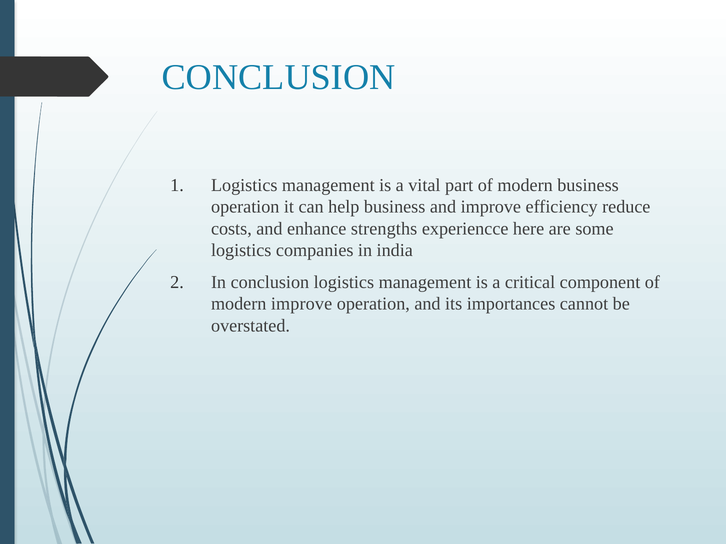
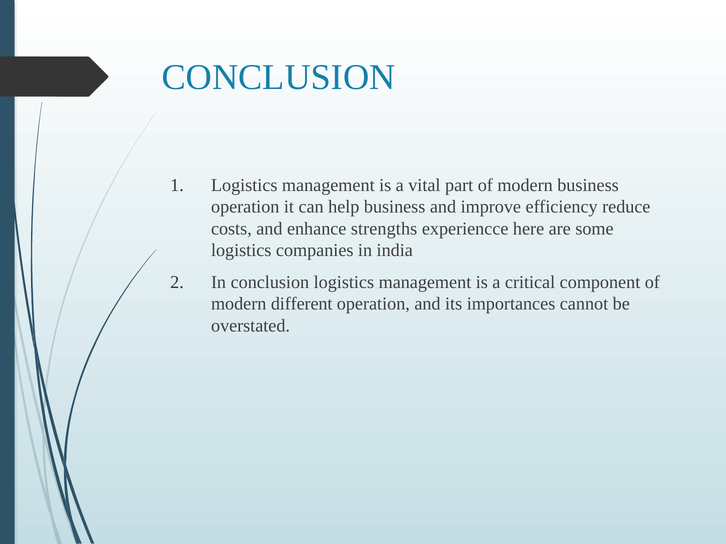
modern improve: improve -> different
